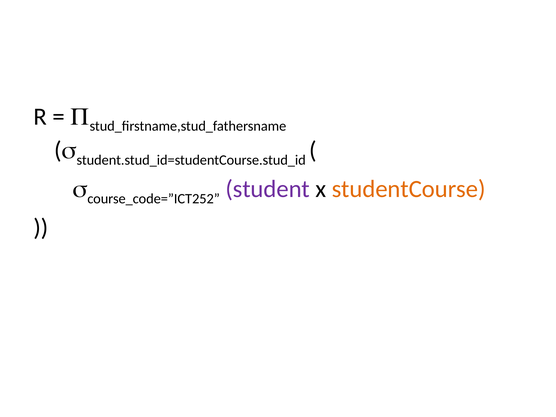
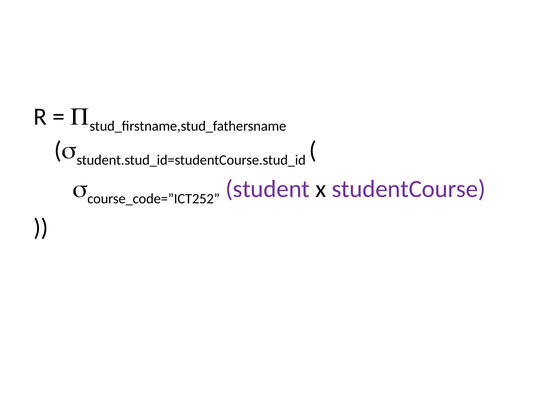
studentCourse colour: orange -> purple
